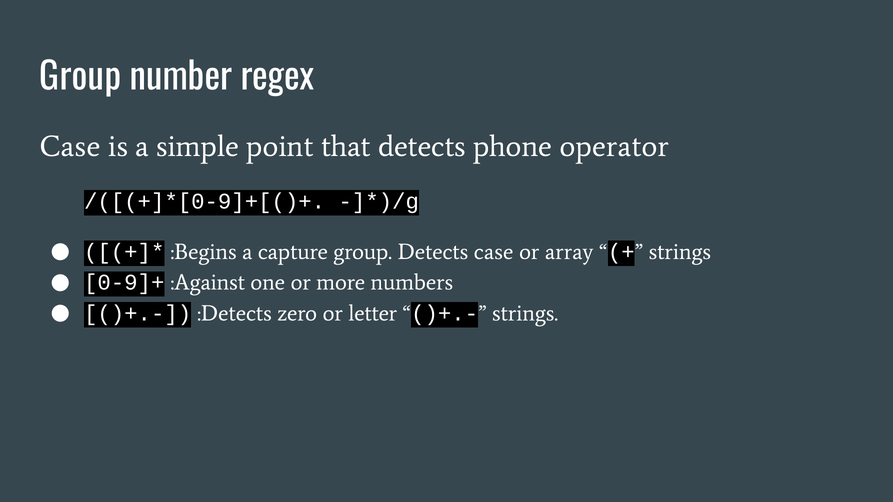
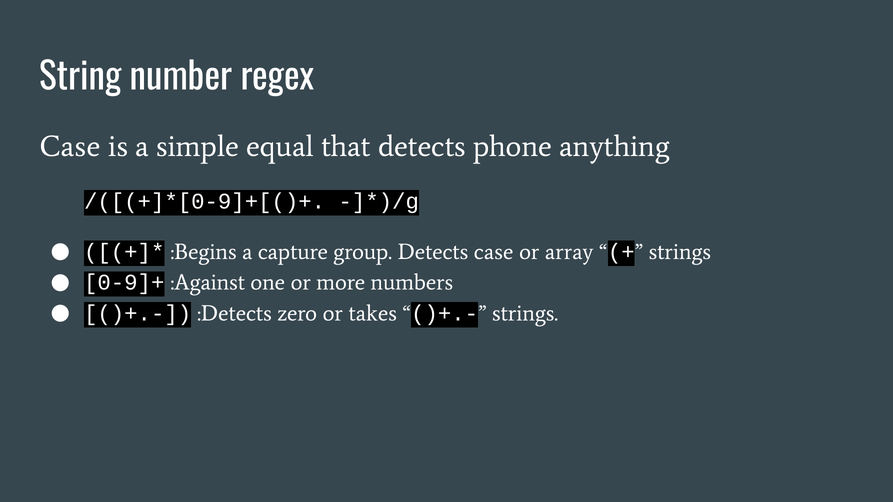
Group at (80, 77): Group -> String
point: point -> equal
operator: operator -> anything
letter: letter -> takes
